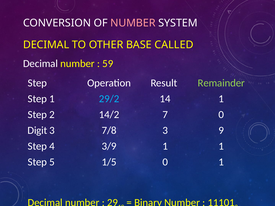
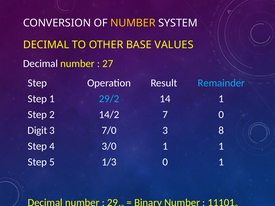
NUMBER at (133, 23) colour: pink -> yellow
CALLED: CALLED -> VALUES
59: 59 -> 27
Remainder colour: light green -> light blue
7/8: 7/8 -> 7/0
9: 9 -> 8
3/9: 3/9 -> 3/0
1/5: 1/5 -> 1/3
